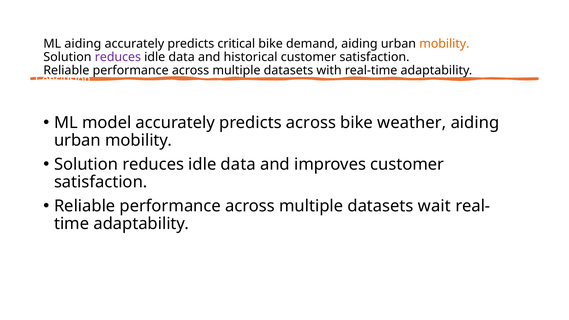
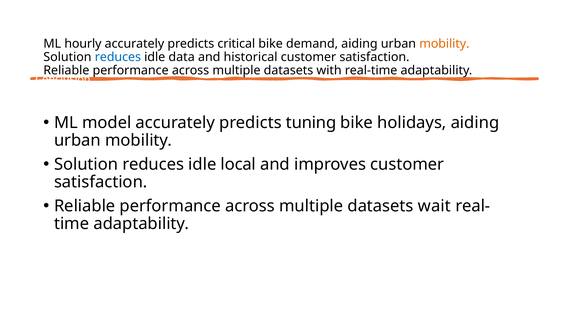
ML aiding: aiding -> hourly
reduces at (118, 57) colour: purple -> blue
predicts across: across -> tuning
weather: weather -> holidays
data at (238, 164): data -> local
